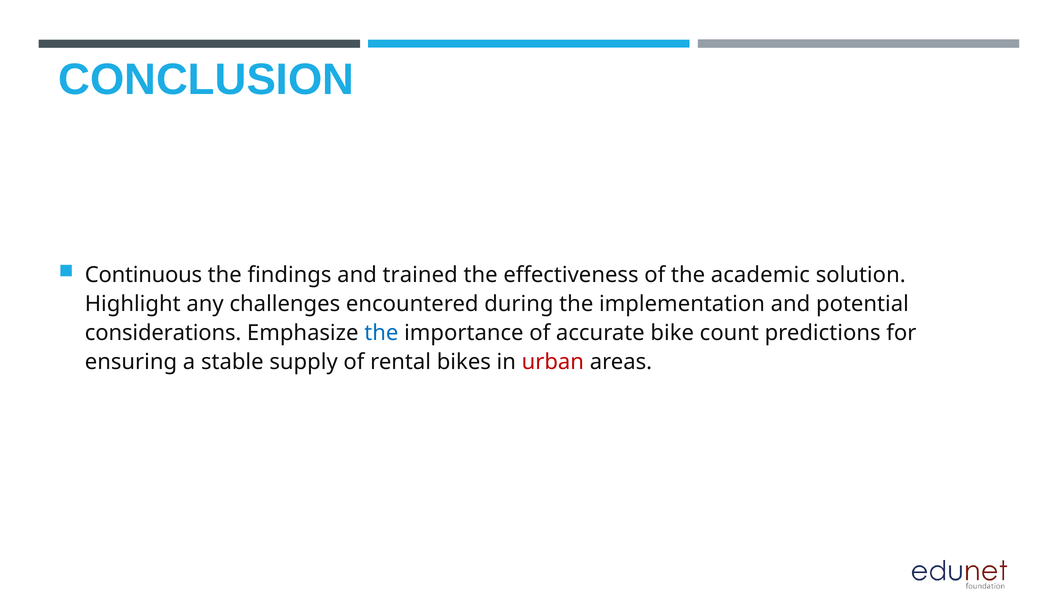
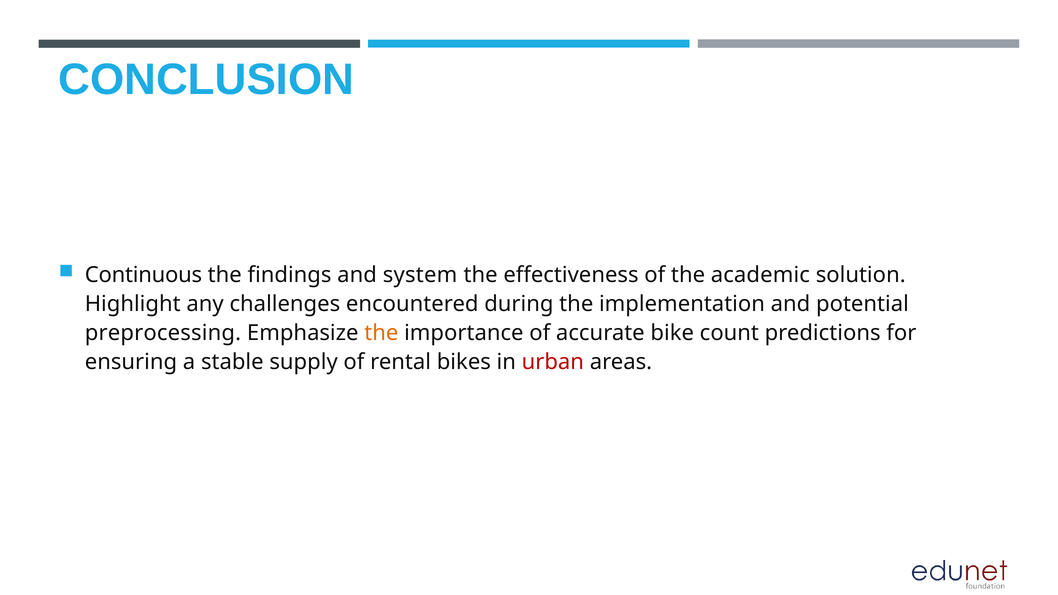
trained: trained -> system
considerations: considerations -> preprocessing
the at (381, 333) colour: blue -> orange
